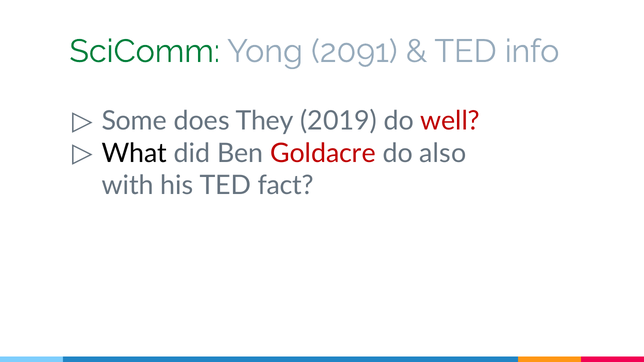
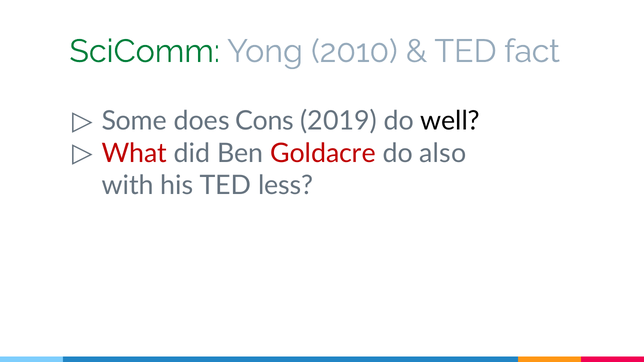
2091: 2091 -> 2010
info: info -> fact
They: They -> Cons
well colour: red -> black
What colour: black -> red
fact: fact -> less
